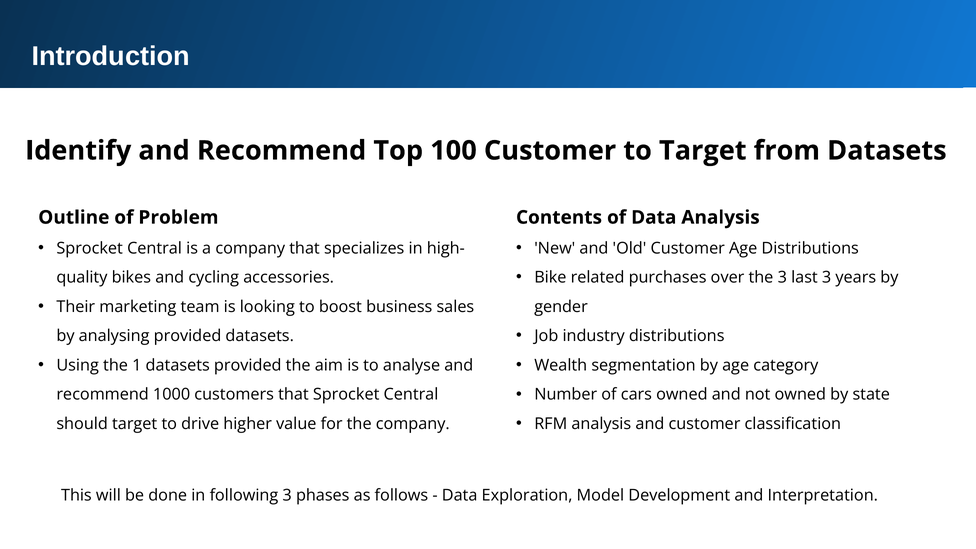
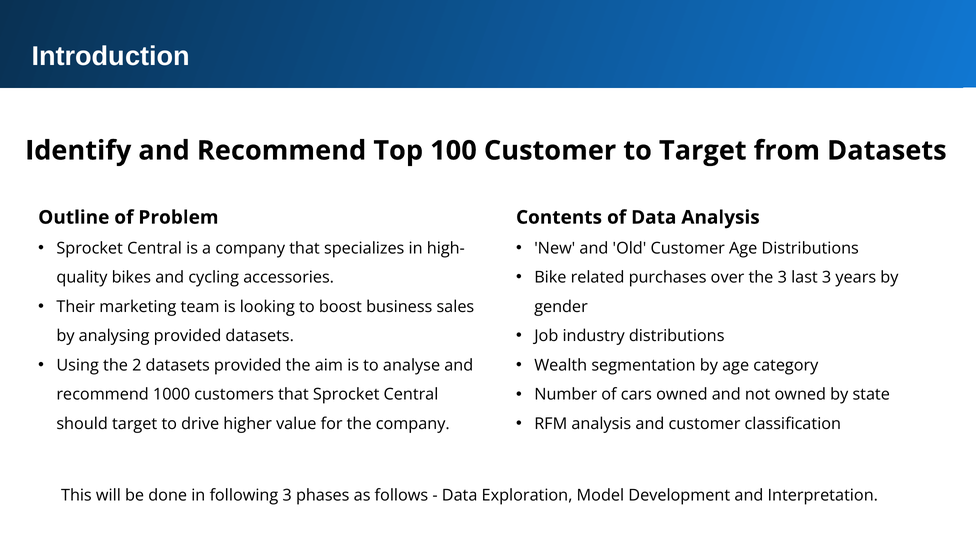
1: 1 -> 2
